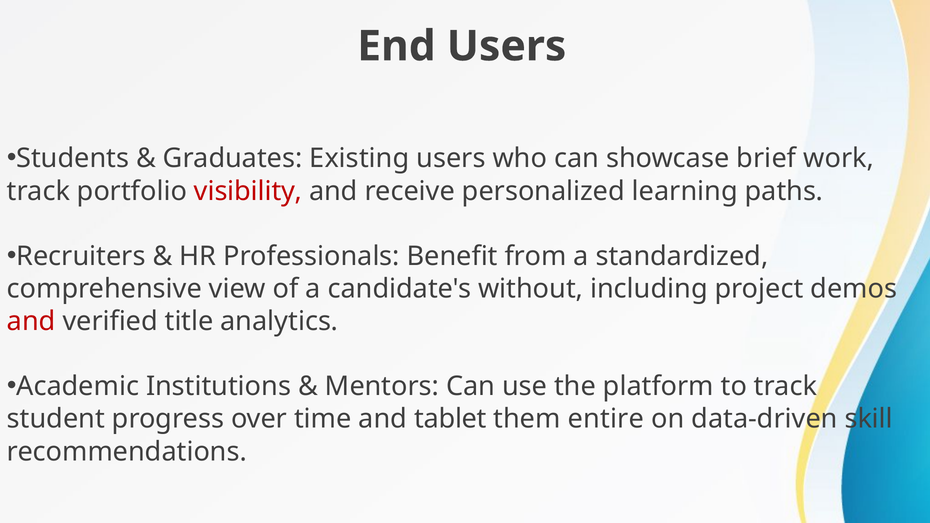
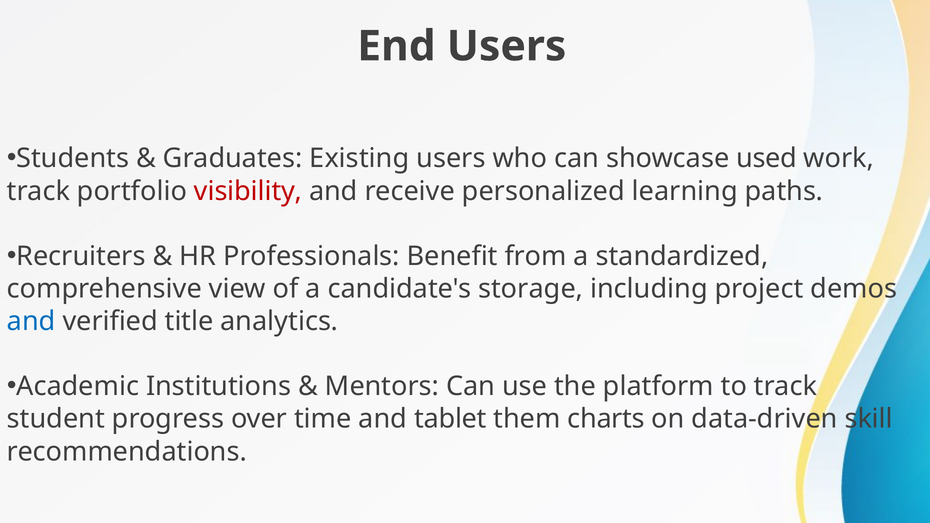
brief: brief -> used
without: without -> storage
and at (31, 321) colour: red -> blue
entire: entire -> charts
